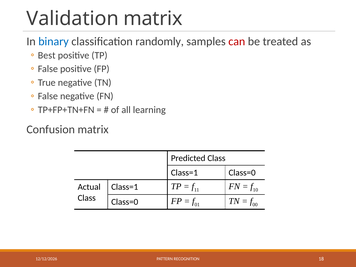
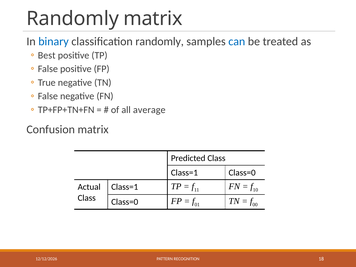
Validation at (73, 19): Validation -> Randomly
can colour: red -> blue
learning: learning -> average
